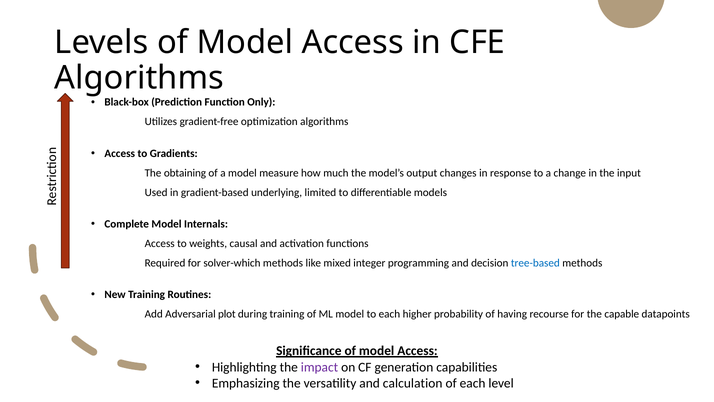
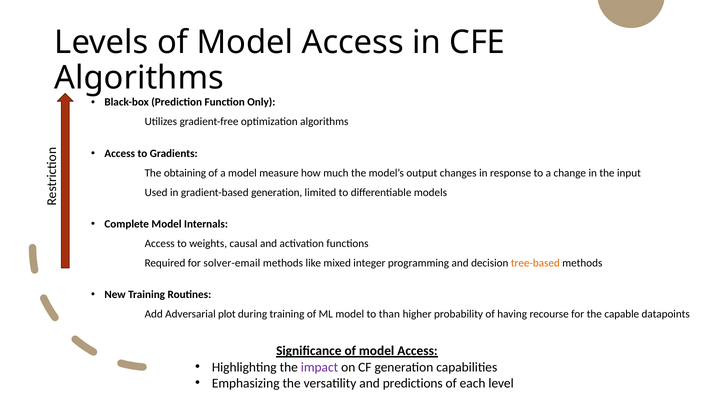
gradient-based underlying: underlying -> generation
solver-which: solver-which -> solver-email
tree-based colour: blue -> orange
to each: each -> than
calculation: calculation -> predictions
